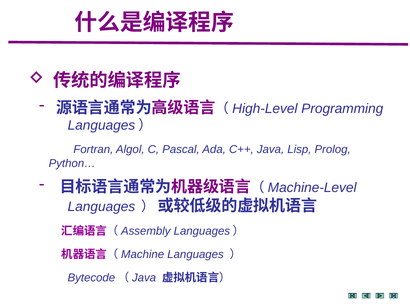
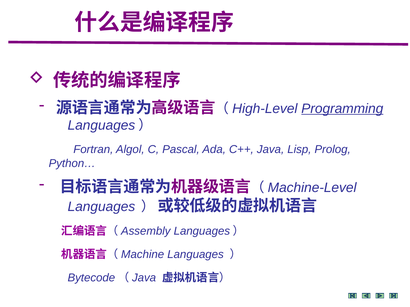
Programming underline: none -> present
